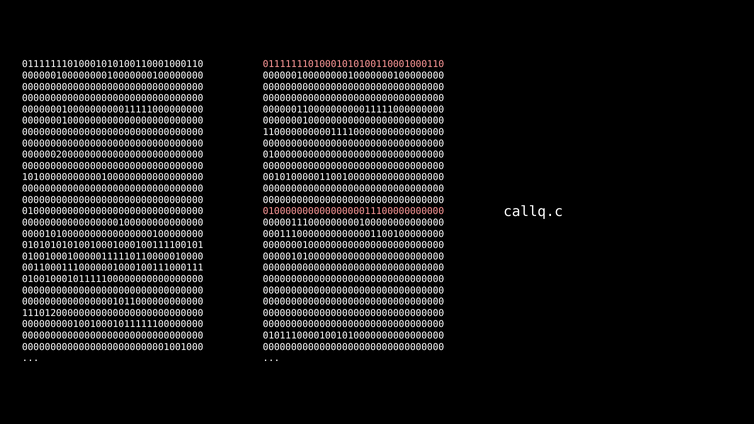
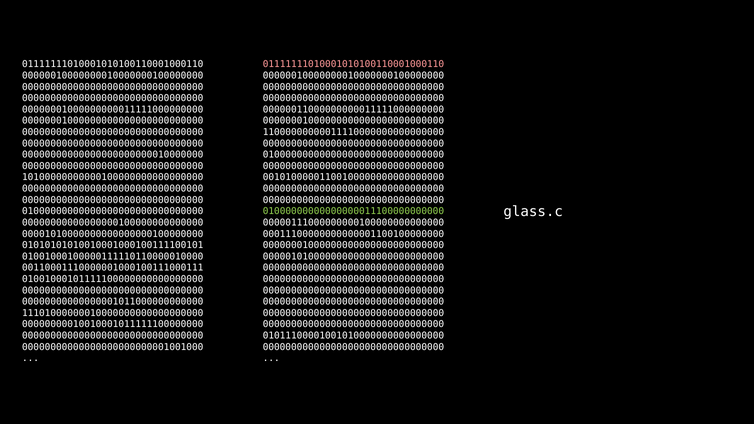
00000020000000000000000000000000: 00000020000000000000000000000000 -> 00000000000000000000000010000000
callq.c: callq.c -> glass.c
01000000000000000011100000000000 colour: pink -> light green
11101200000000000000000000000000: 11101200000000000000000000000000 -> 11101000000010000000000000000000
